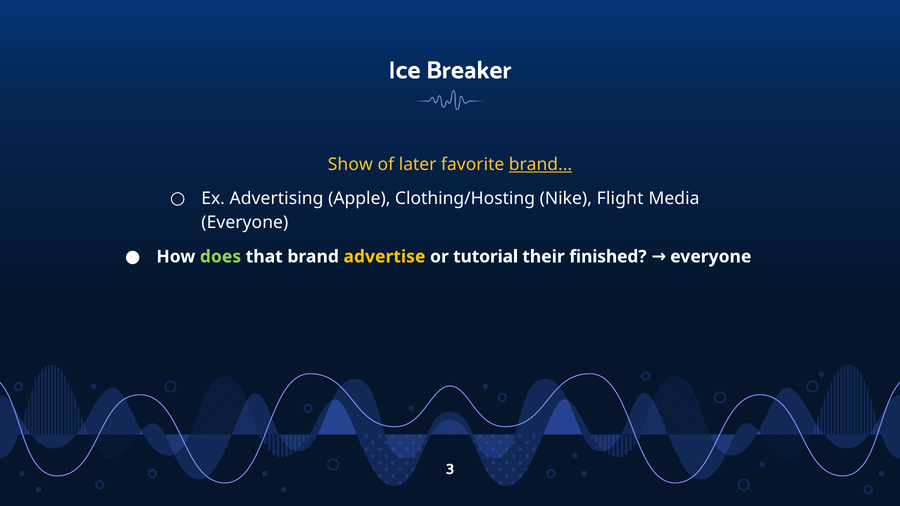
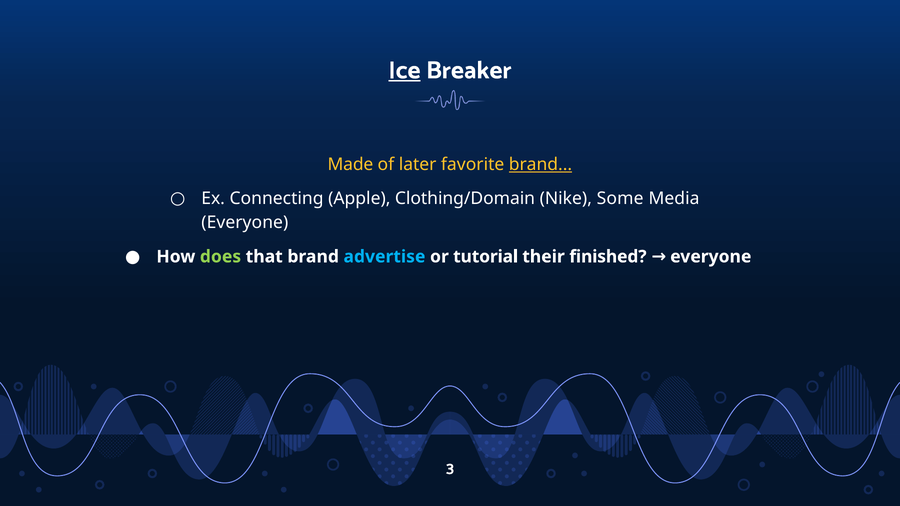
Ice underline: none -> present
Show: Show -> Made
Advertising: Advertising -> Connecting
Clothing/Hosting: Clothing/Hosting -> Clothing/Domain
Flight: Flight -> Some
advertise colour: yellow -> light blue
